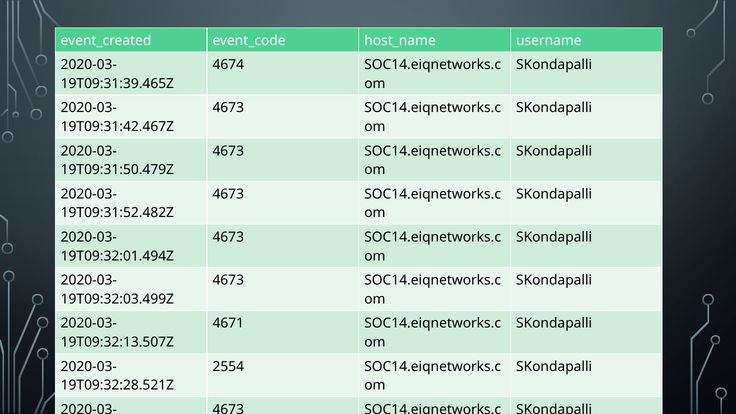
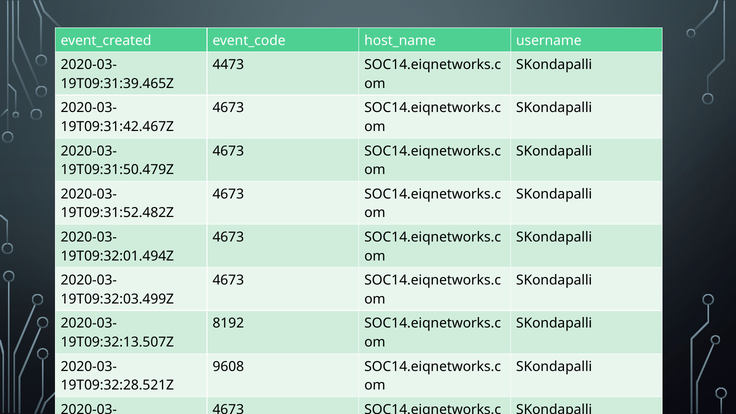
4674: 4674 -> 4473
4671: 4671 -> 8192
2554: 2554 -> 9608
